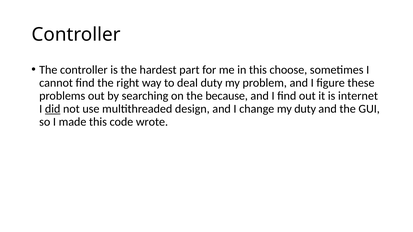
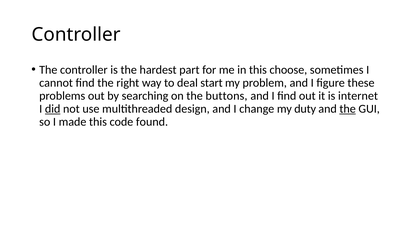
deal duty: duty -> start
because: because -> buttons
the at (348, 109) underline: none -> present
wrote: wrote -> found
